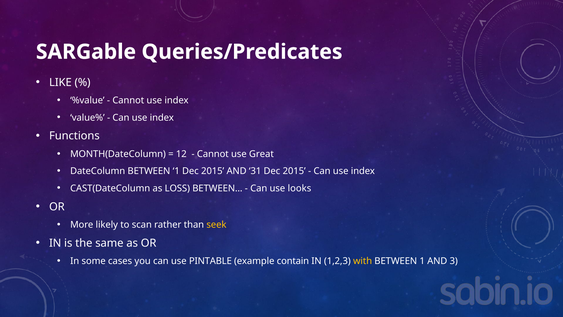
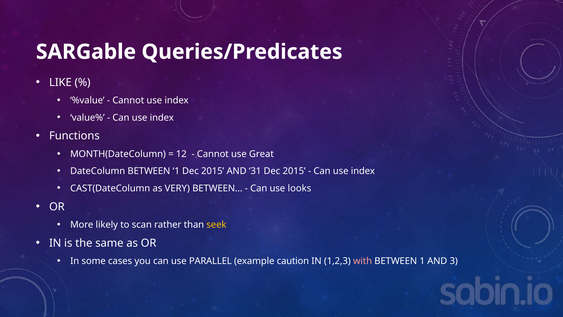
LOSS: LOSS -> VERY
PINTABLE: PINTABLE -> PARALLEL
contain: contain -> caution
with colour: yellow -> pink
